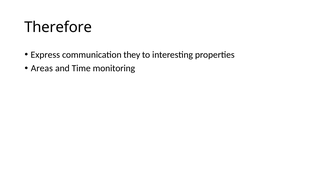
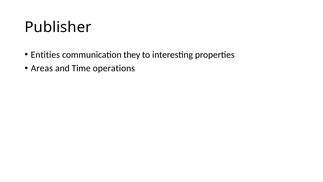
Therefore: Therefore -> Publisher
Express: Express -> Entities
monitoring: monitoring -> operations
